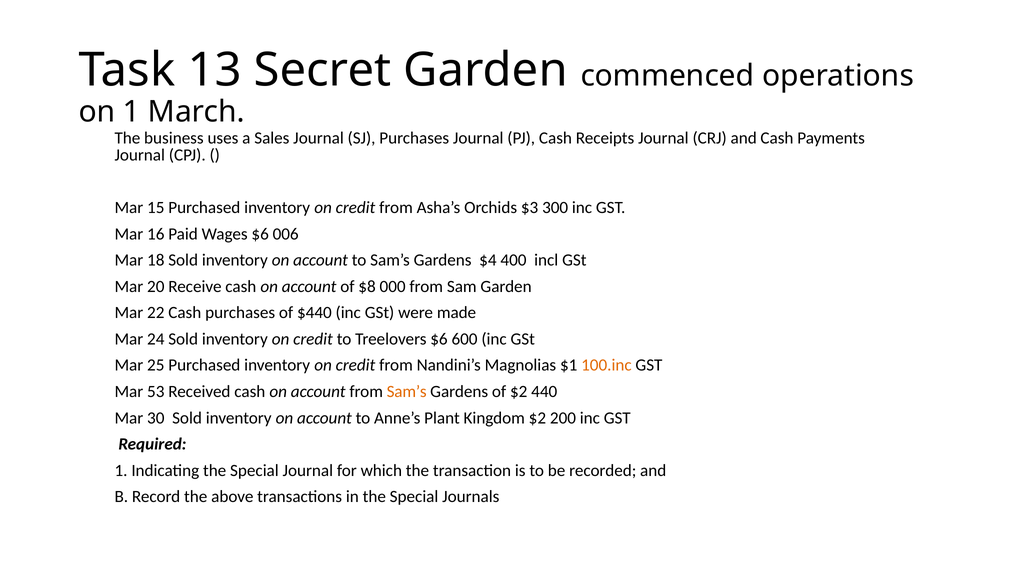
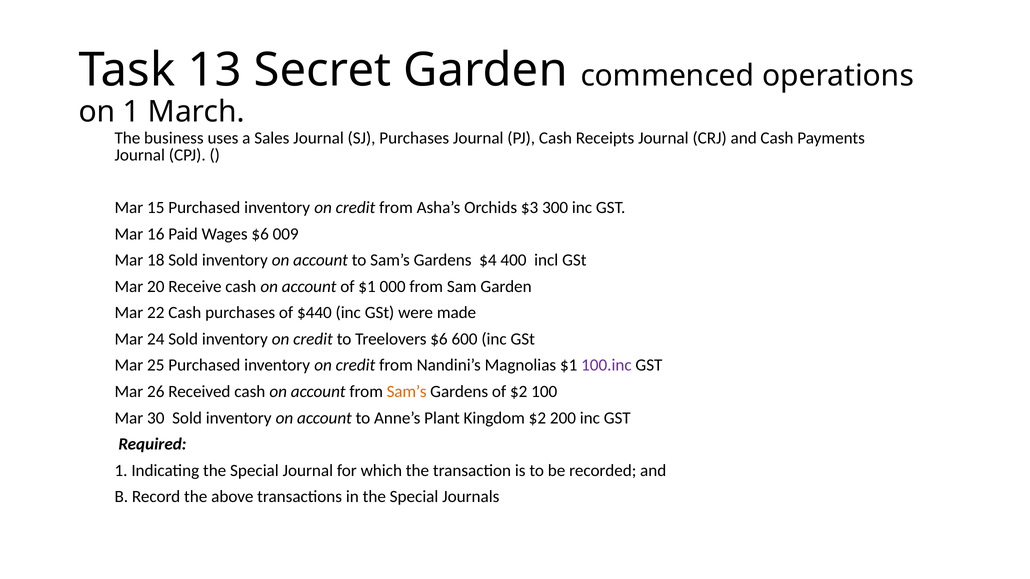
006: 006 -> 009
of $8: $8 -> $1
100.inc colour: orange -> purple
53: 53 -> 26
440: 440 -> 100
